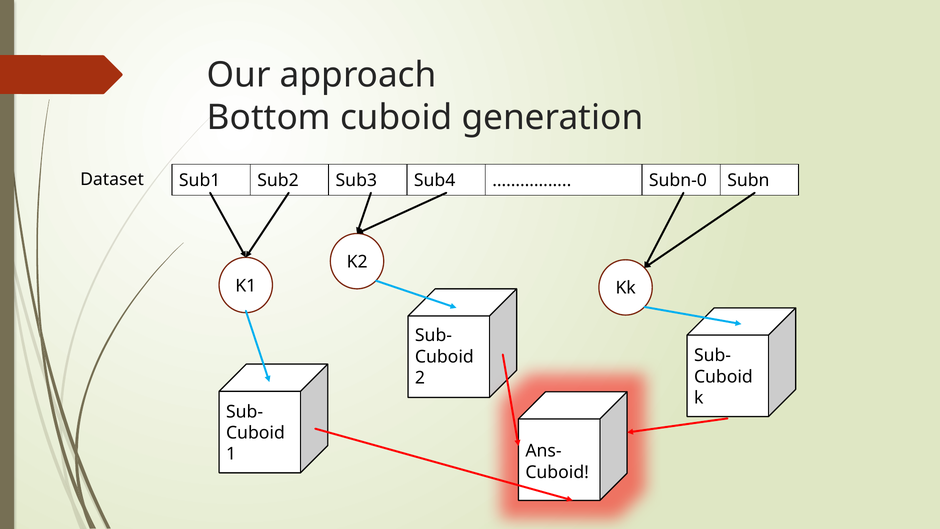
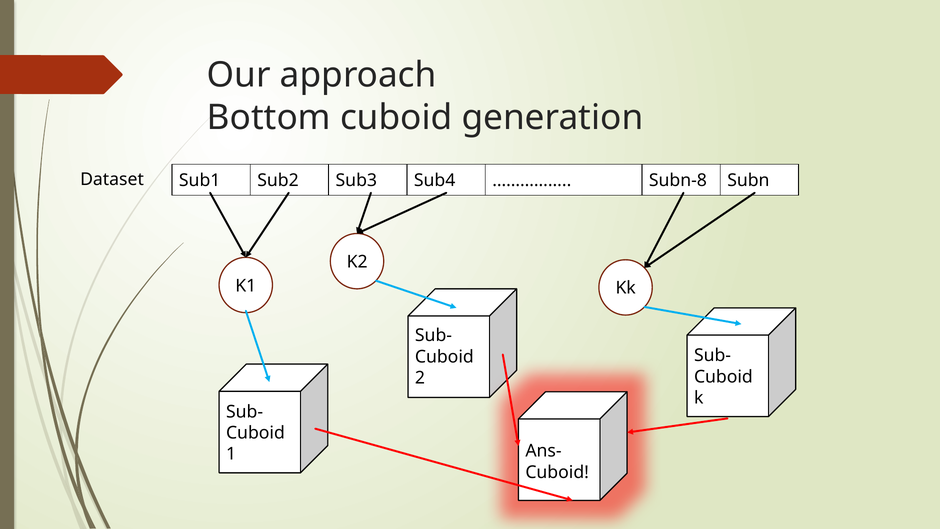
Subn-0: Subn-0 -> Subn-8
